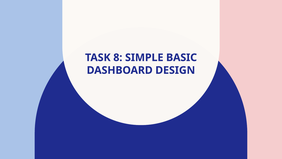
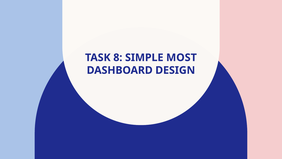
BASIC: BASIC -> MOST
